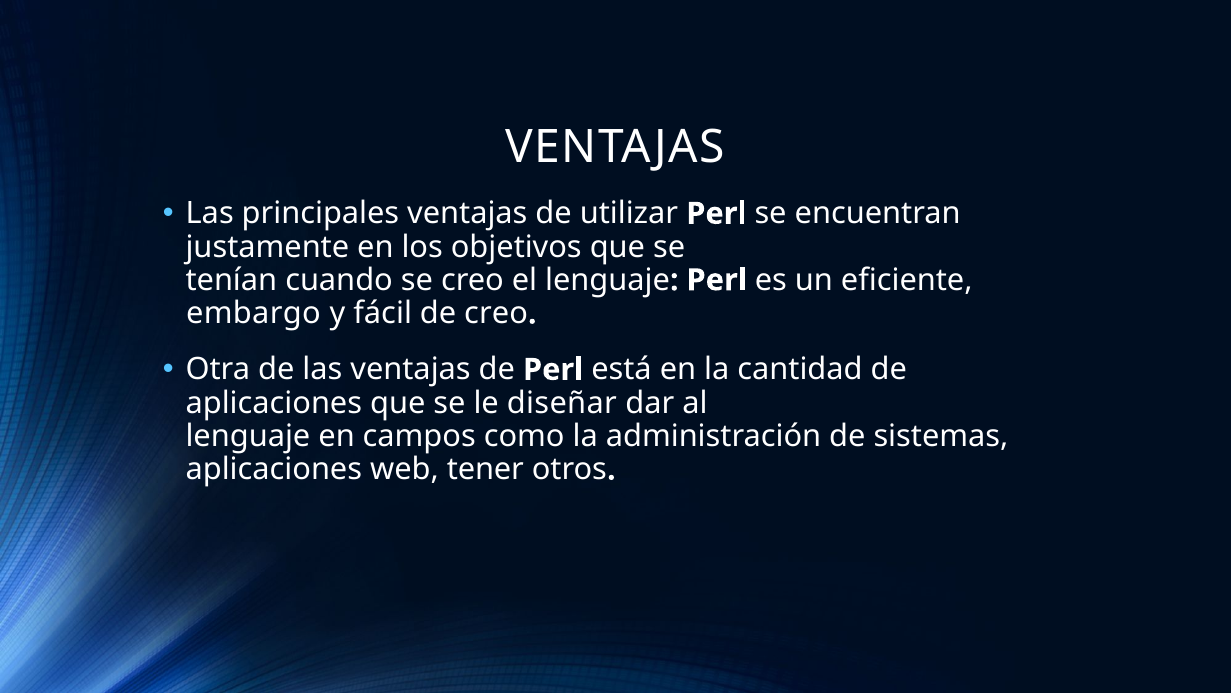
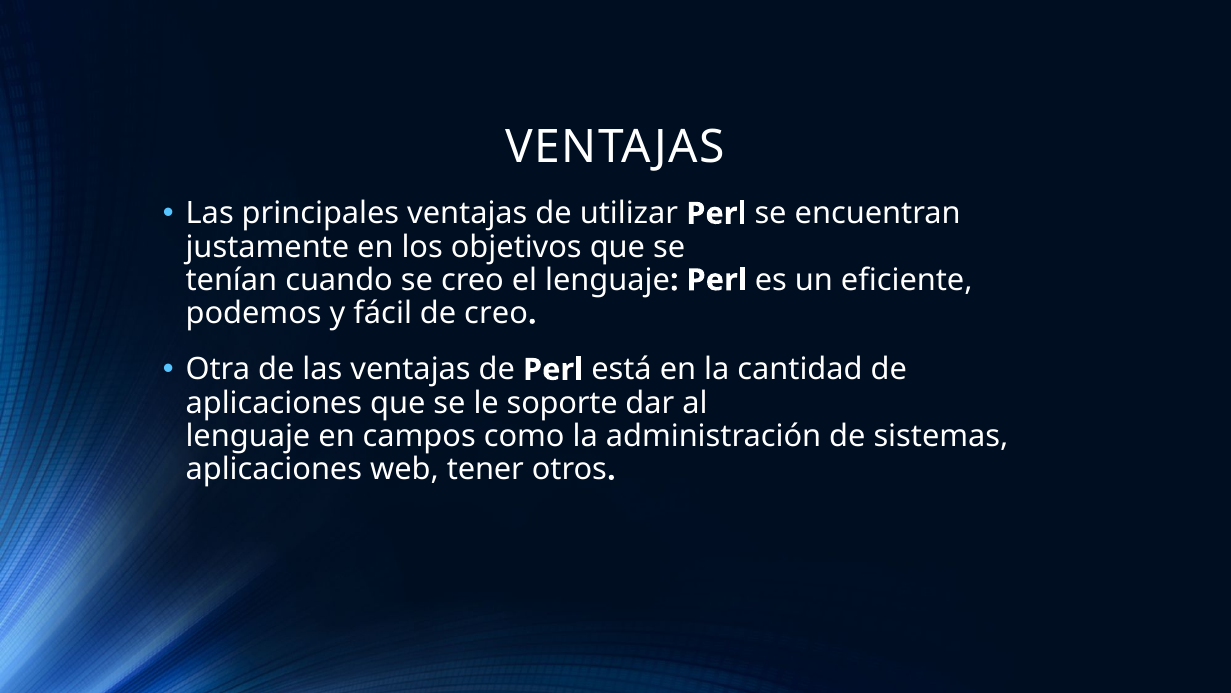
embargo: embargo -> podemos
diseñar: diseñar -> soporte
